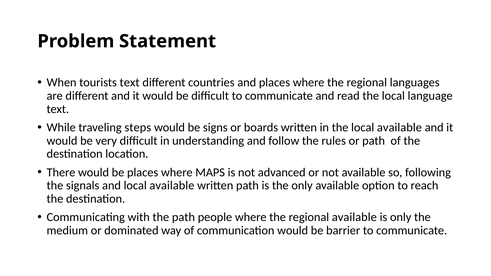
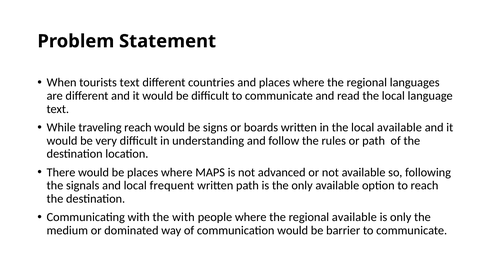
traveling steps: steps -> reach
and local available: available -> frequent
the path: path -> with
